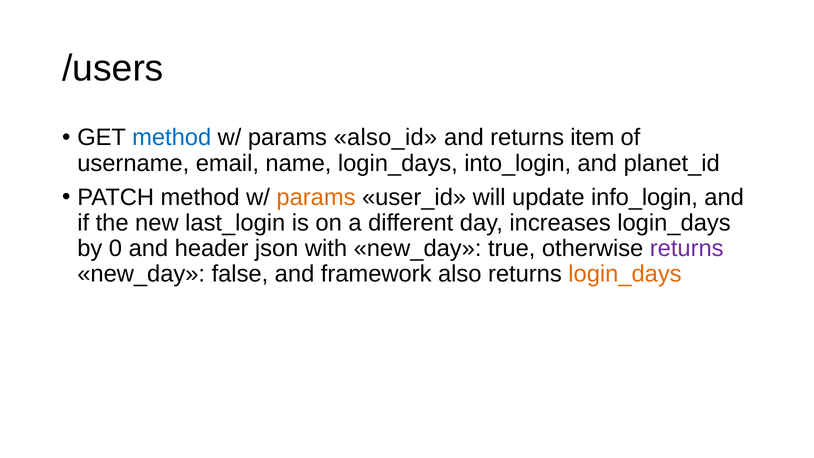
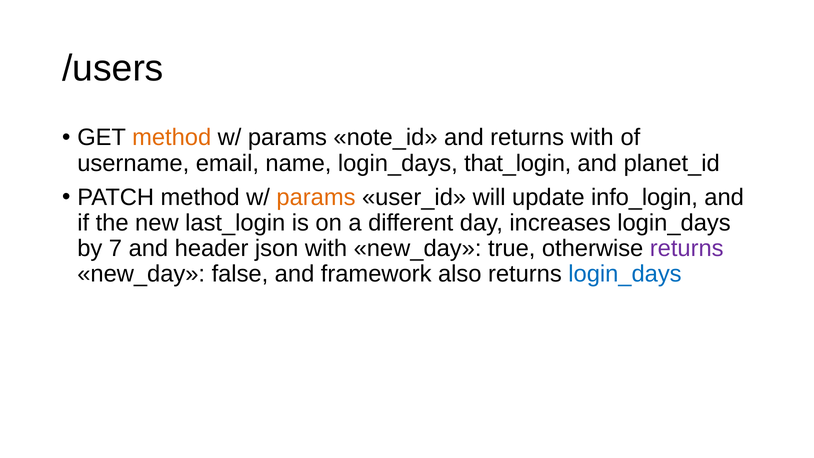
method at (172, 138) colour: blue -> orange
also_id: also_id -> note_id
returns item: item -> with
into_login: into_login -> that_login
0: 0 -> 7
login_days at (625, 274) colour: orange -> blue
